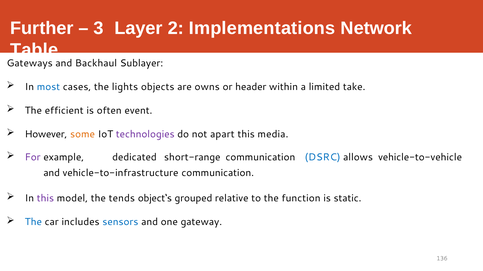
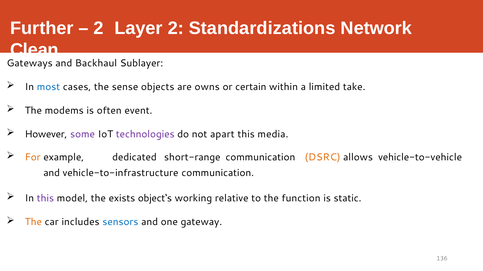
3 at (99, 28): 3 -> 2
Implementations: Implementations -> Standardizations
Table: Table -> Clean
lights: lights -> sense
header: header -> certain
efficient: efficient -> modems
some colour: orange -> purple
For colour: purple -> orange
DSRC colour: blue -> orange
tends: tends -> exists
grouped: grouped -> working
The at (33, 223) colour: blue -> orange
